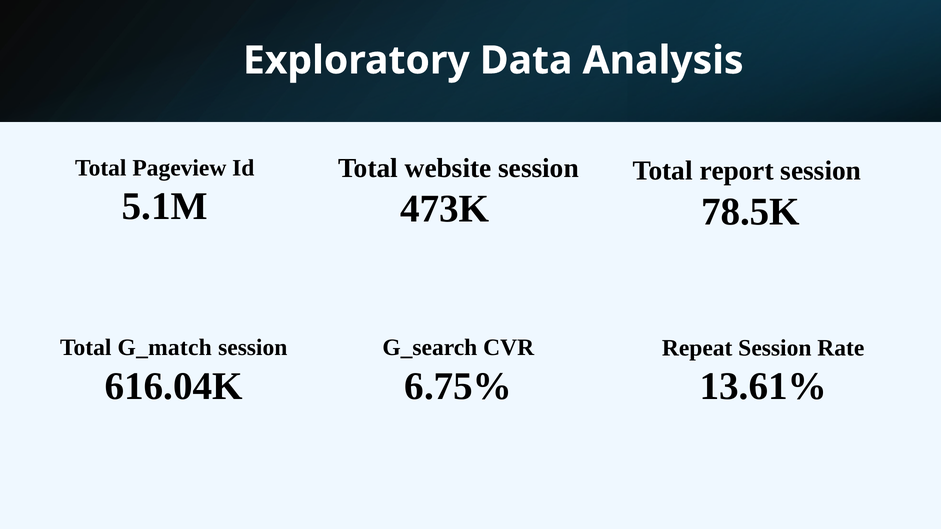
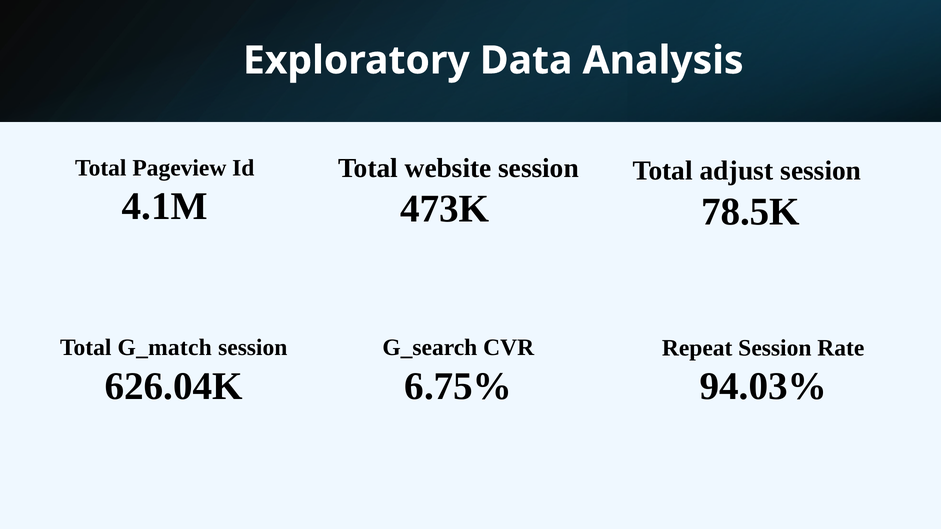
report: report -> adjust
5.1M: 5.1M -> 4.1M
616.04K: 616.04K -> 626.04K
13.61%: 13.61% -> 94.03%
